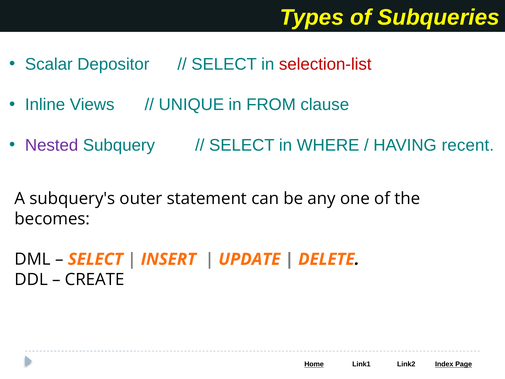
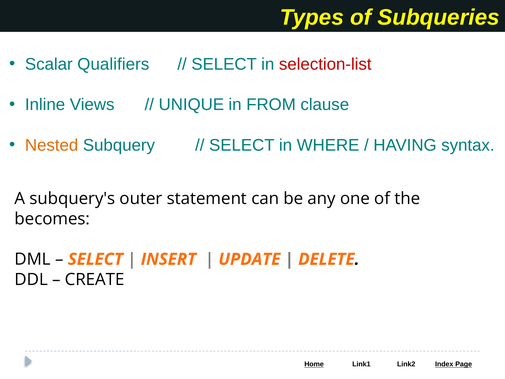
Depositor: Depositor -> Qualifiers
Nested colour: purple -> orange
recent: recent -> syntax
